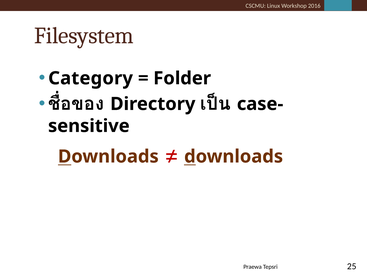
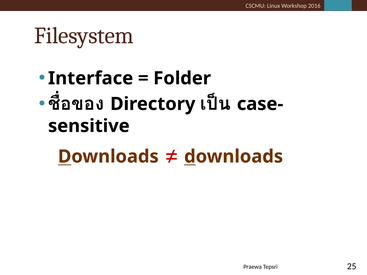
Category: Category -> Interface
